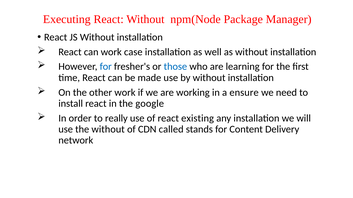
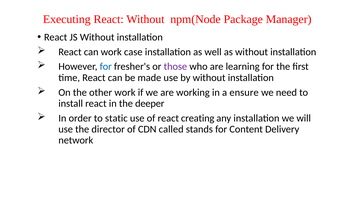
those colour: blue -> purple
google: google -> deeper
really: really -> static
existing: existing -> creating
the without: without -> director
